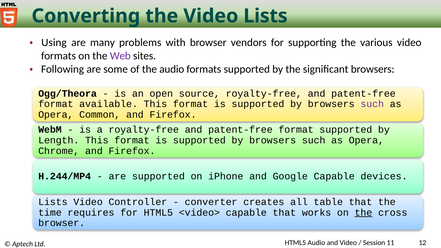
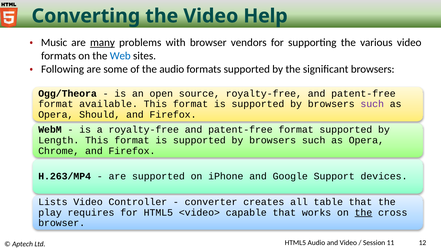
Video Lists: Lists -> Help
Using: Using -> Music
many underline: none -> present
Web colour: purple -> blue
Common: Common -> Should
H.244/MP4: H.244/MP4 -> H.263/MP4
Google Capable: Capable -> Support
time: time -> play
